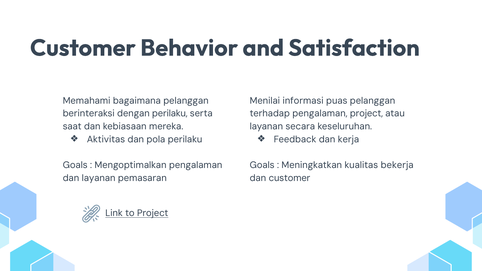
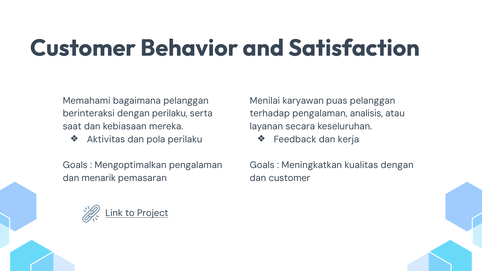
informasi: informasi -> karyawan
pengalaman project: project -> analisis
kualitas bekerja: bekerja -> dengan
dan layanan: layanan -> menarik
